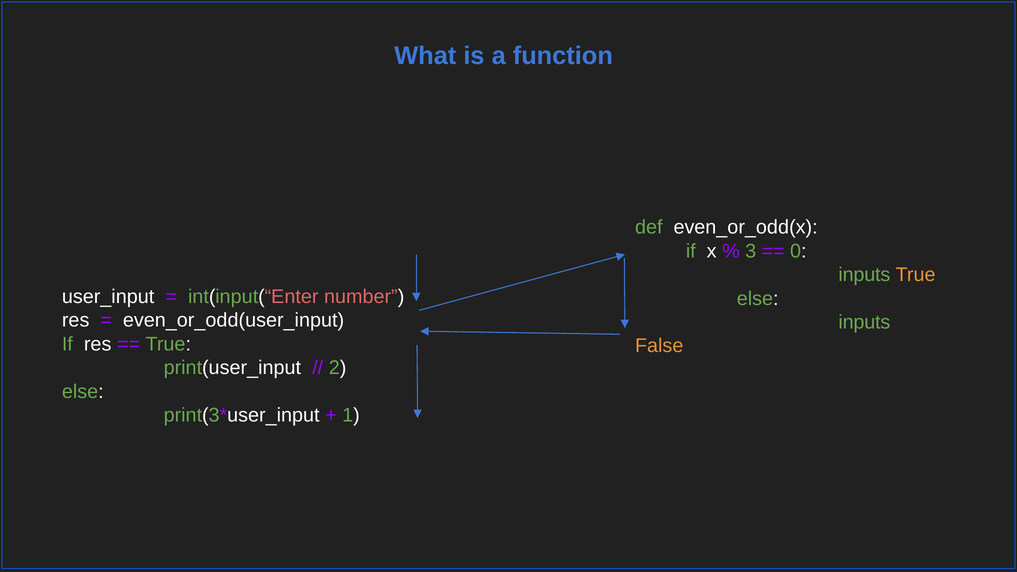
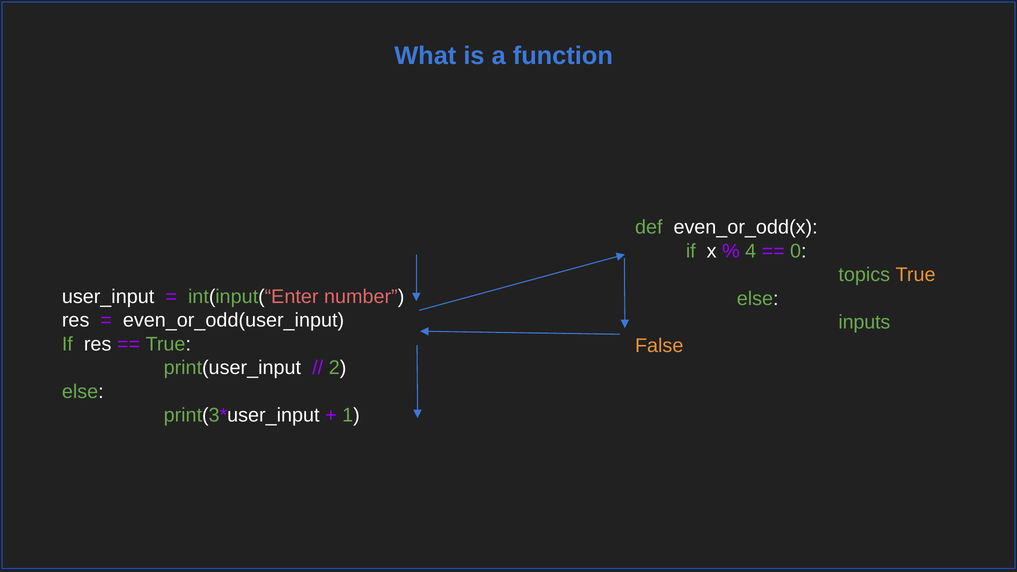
3: 3 -> 4
inputs at (864, 275): inputs -> topics
